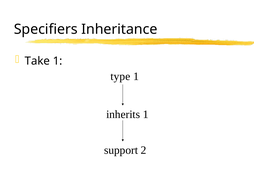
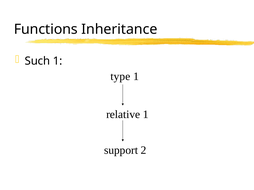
Specifiers: Specifiers -> Functions
Take: Take -> Such
inherits: inherits -> relative
